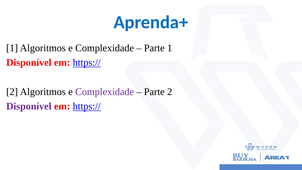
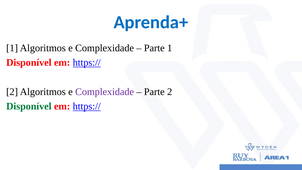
Disponível at (29, 106) colour: purple -> green
